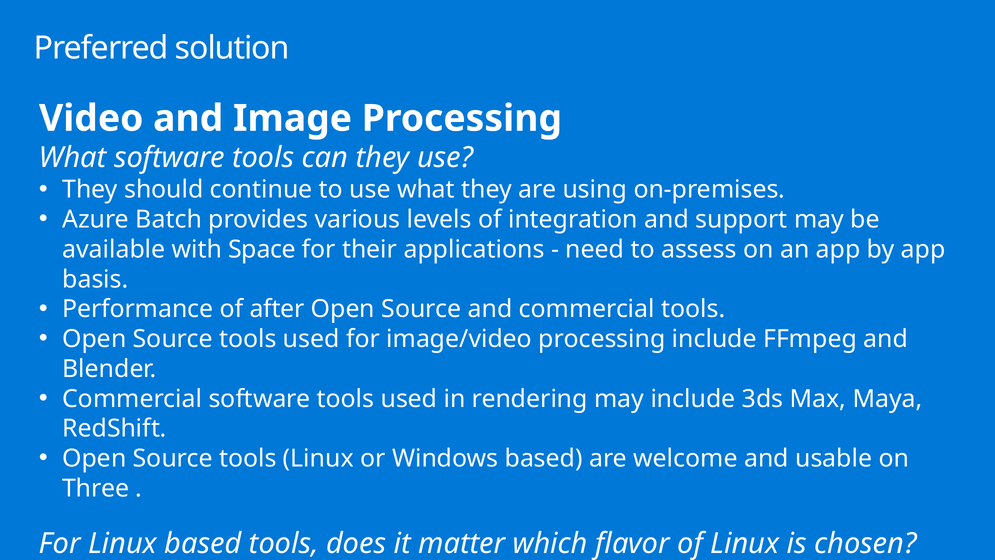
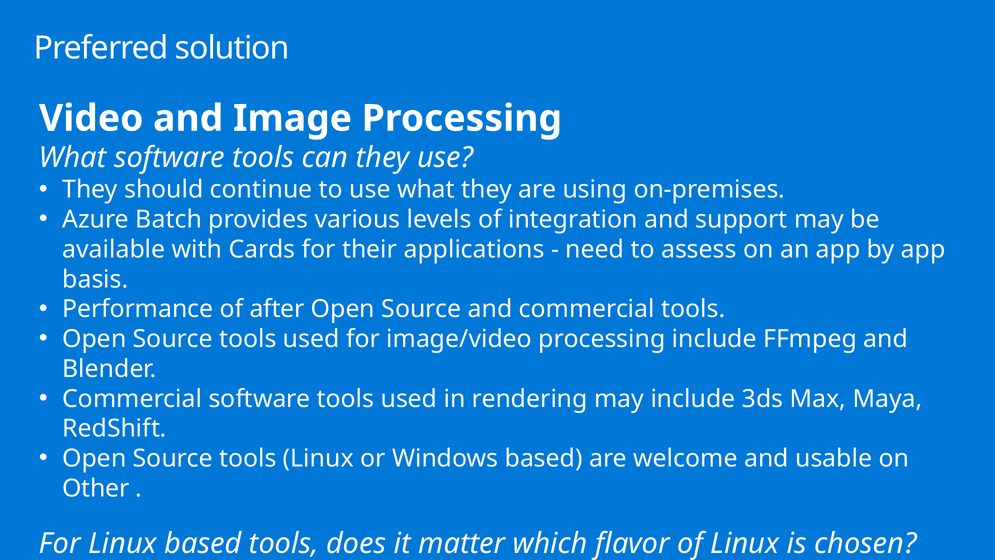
Space: Space -> Cards
Three: Three -> Other
